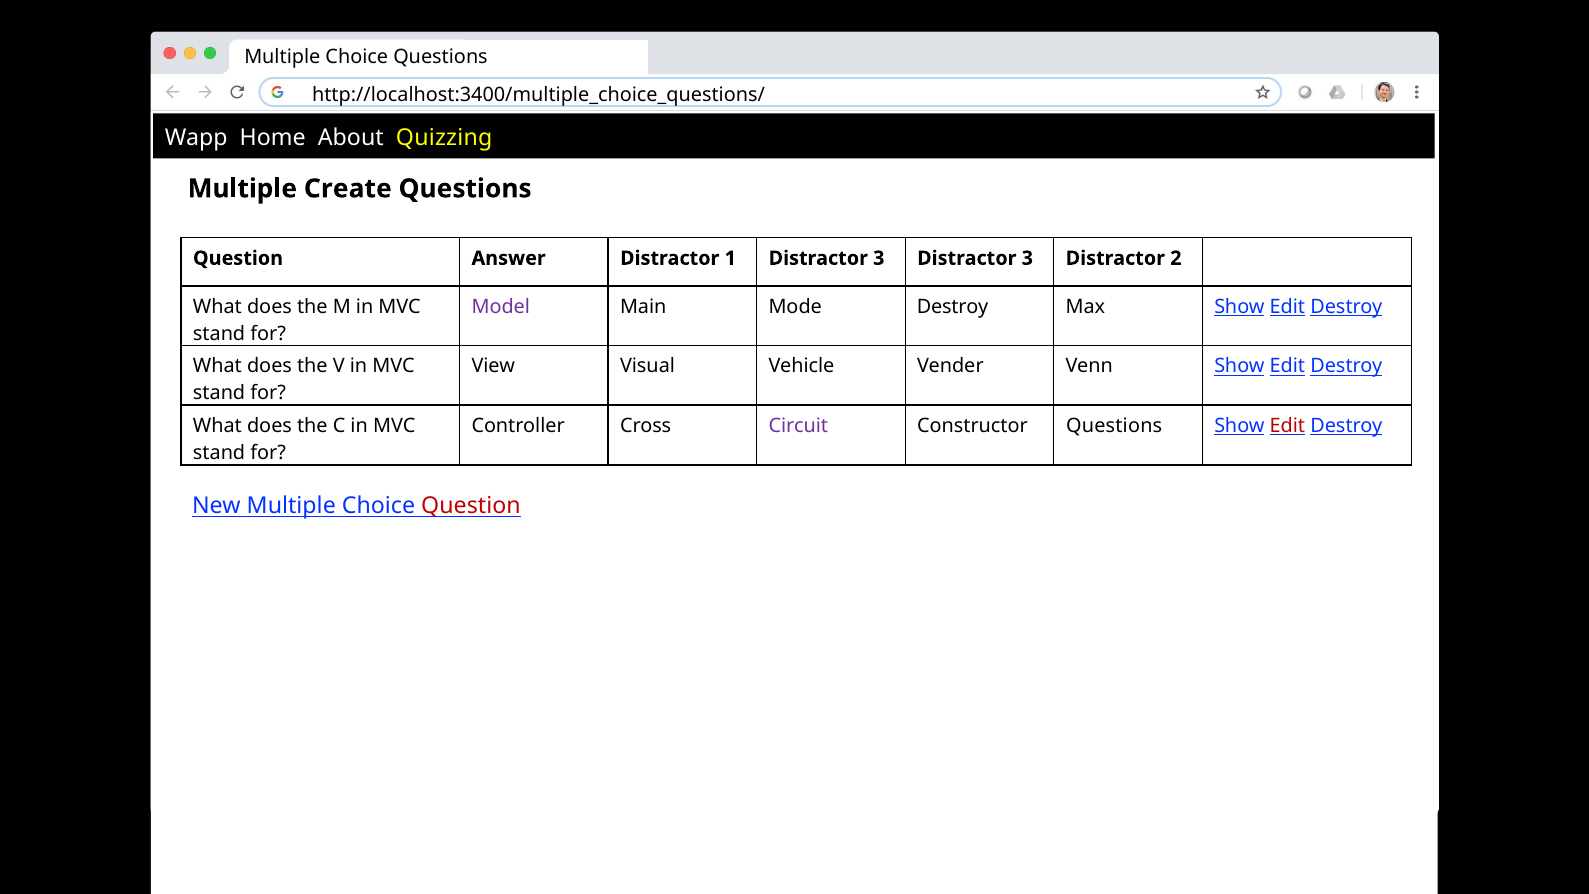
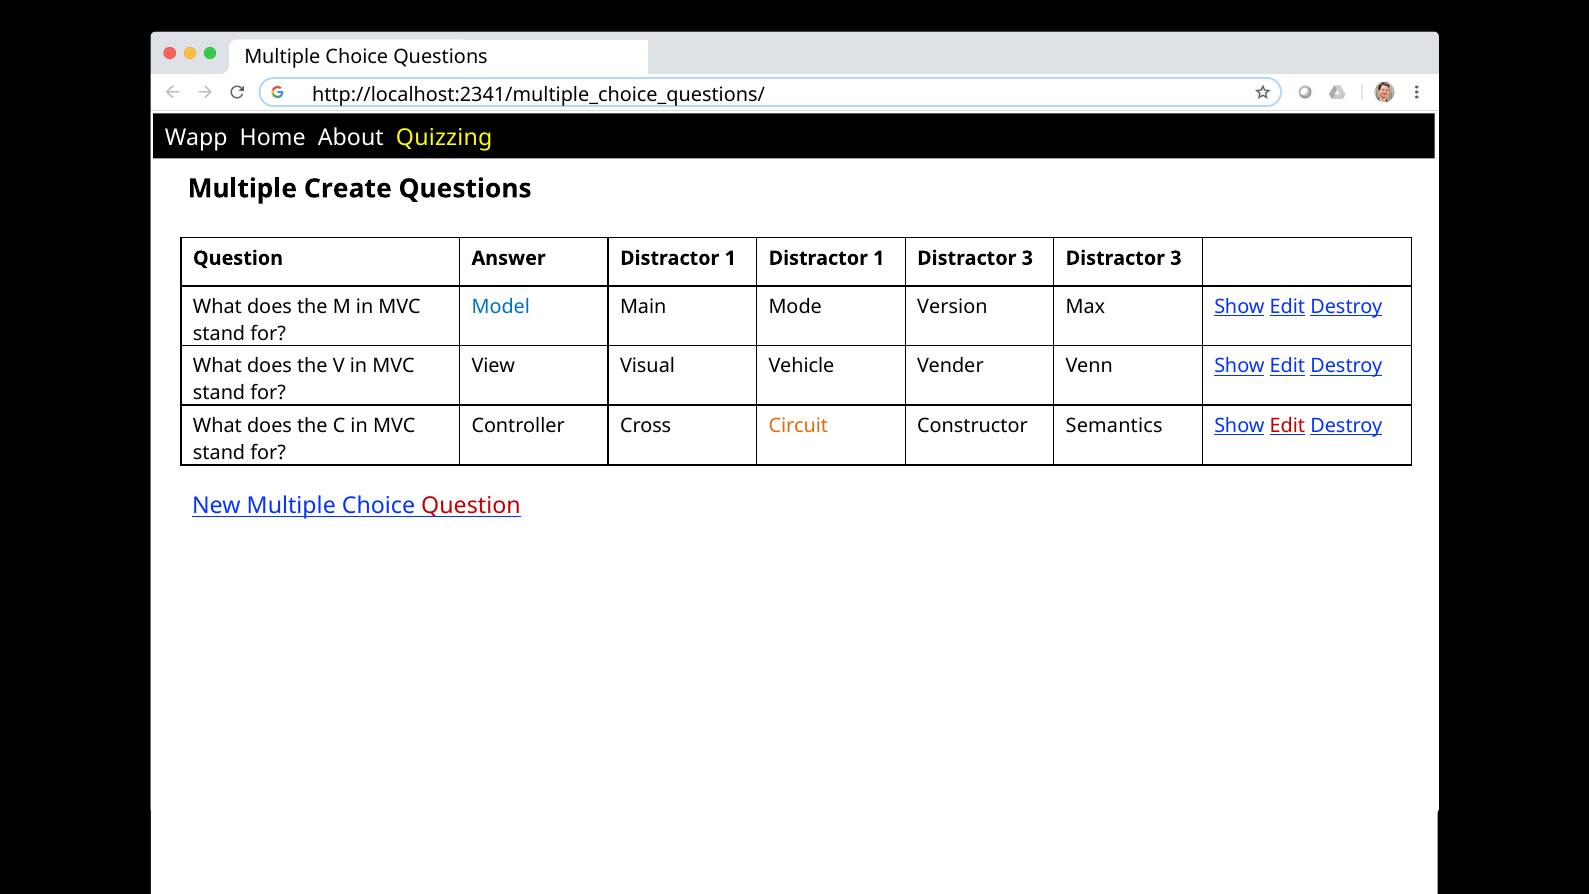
http://localhost:3400/multiple_choice_questions/: http://localhost:3400/multiple_choice_questions/ -> http://localhost:2341/multiple_choice_questions/
1 Distractor 3: 3 -> 1
3 Distractor 2: 2 -> 3
Model colour: purple -> blue
Mode Destroy: Destroy -> Version
Circuit colour: purple -> orange
Constructor Questions: Questions -> Semantics
